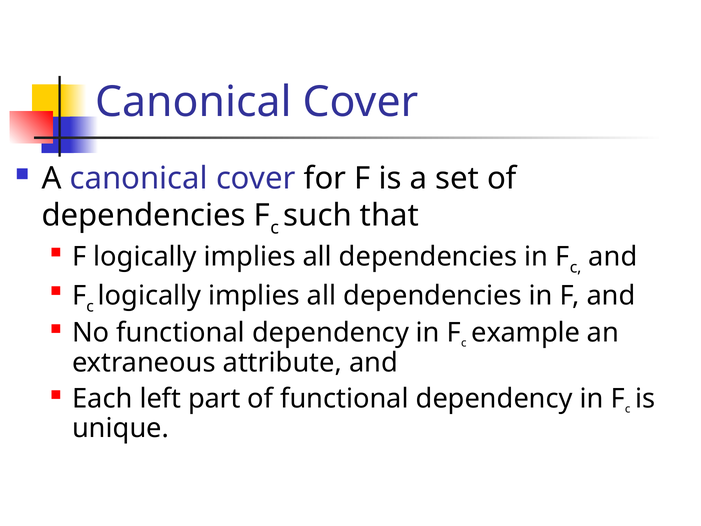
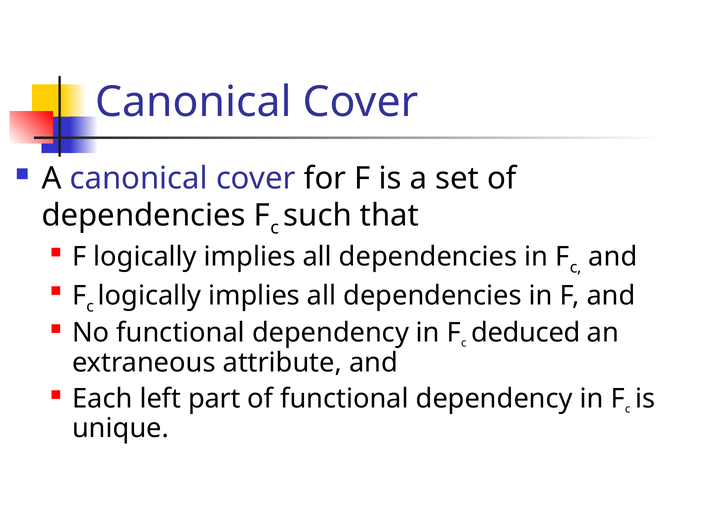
example: example -> deduced
